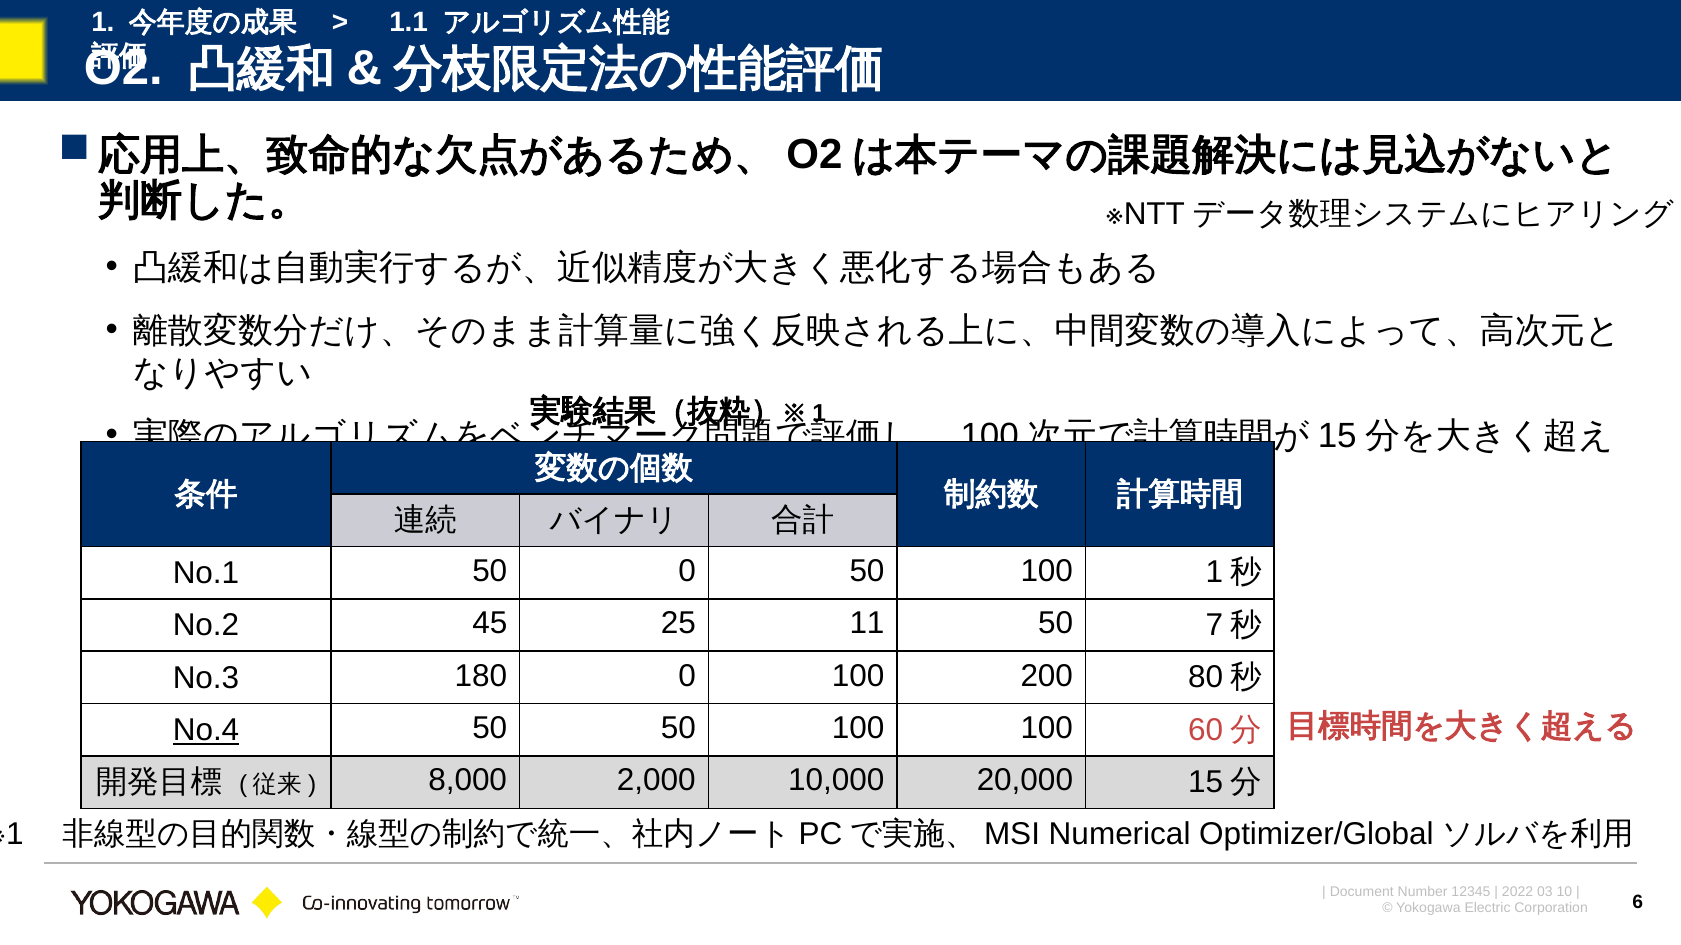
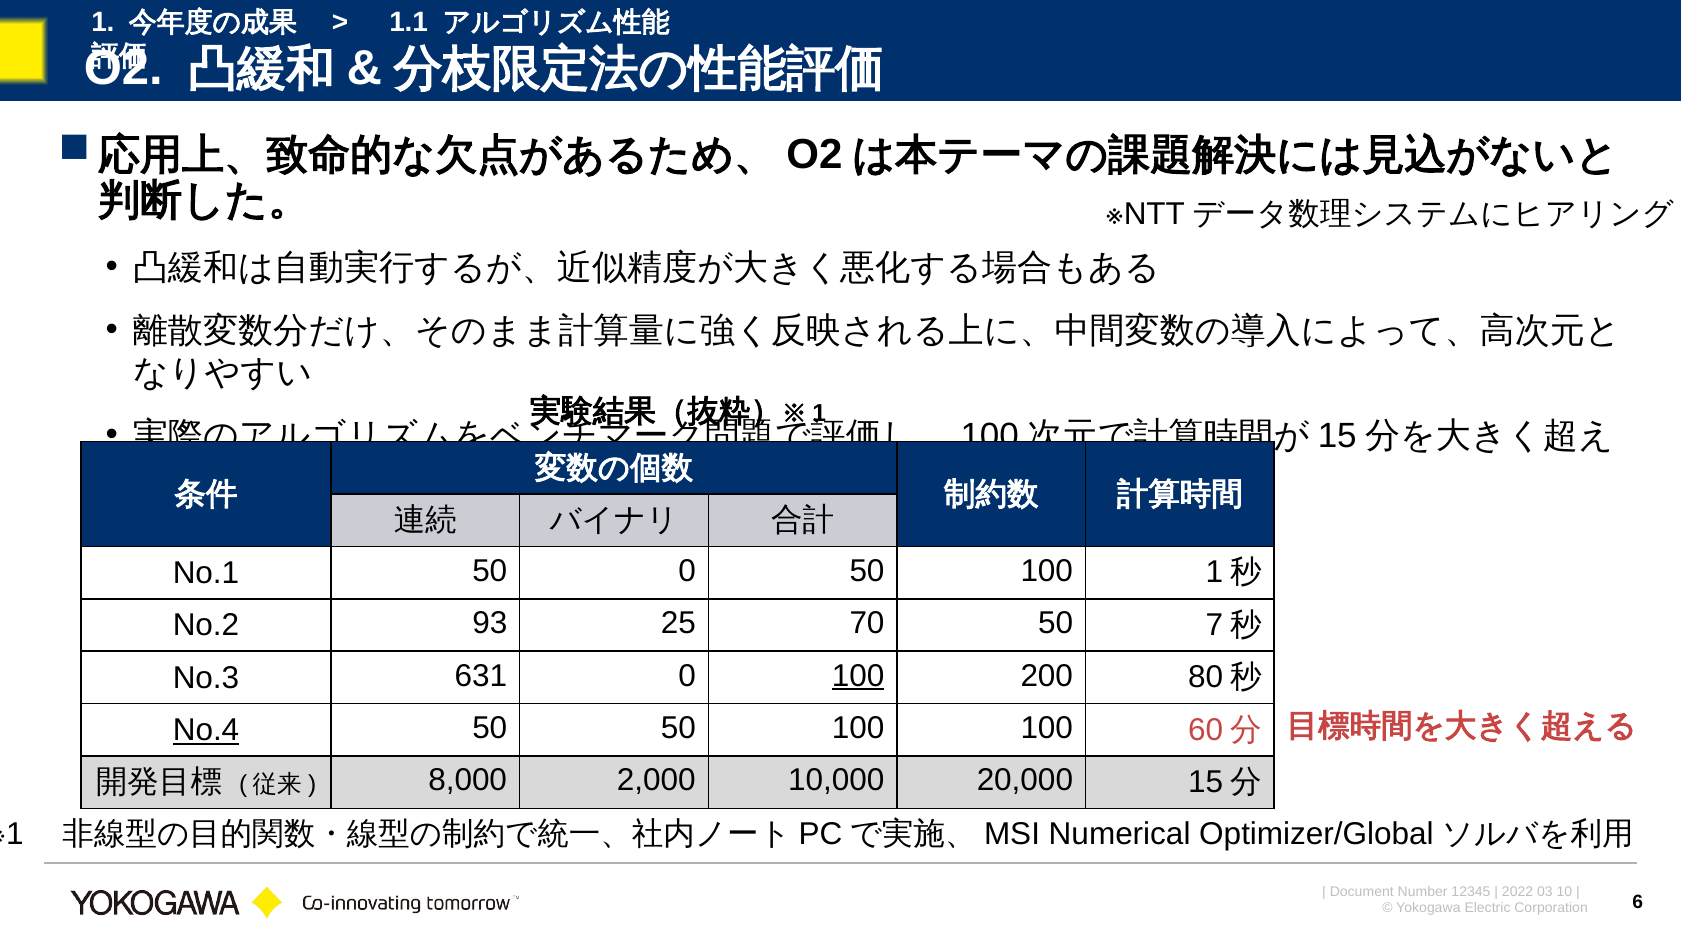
45: 45 -> 93
11: 11 -> 70
180: 180 -> 631
100 at (858, 676) underline: none -> present
